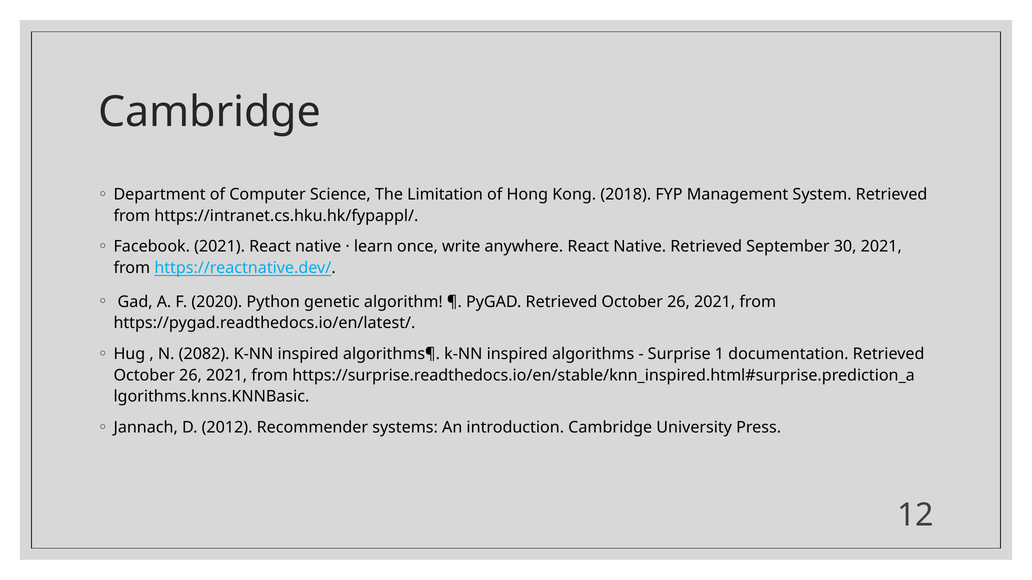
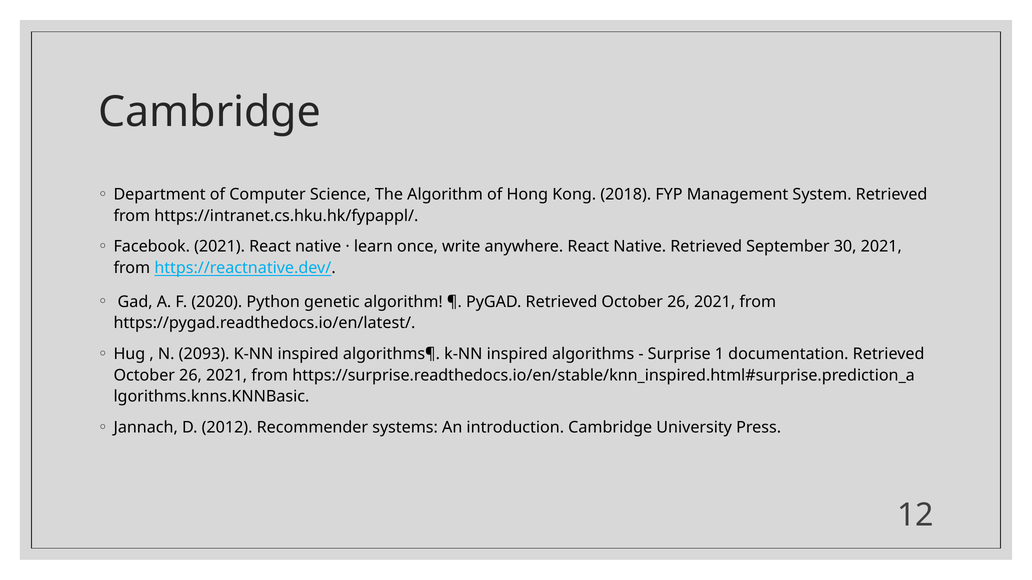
The Limitation: Limitation -> Algorithm
2082: 2082 -> 2093
